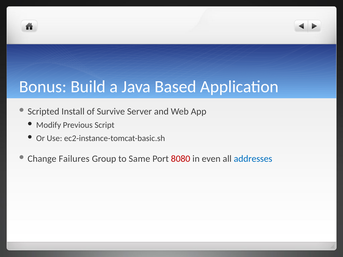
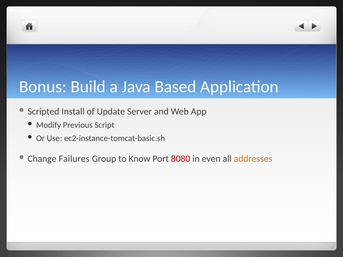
Survive: Survive -> Update
Same: Same -> Know
addresses colour: blue -> orange
